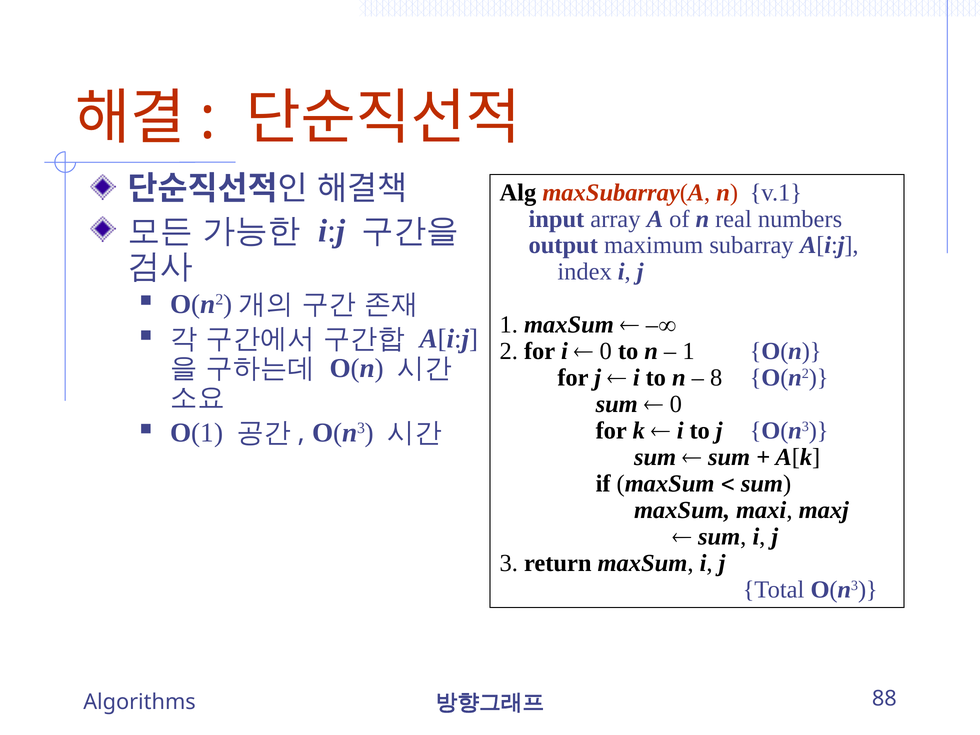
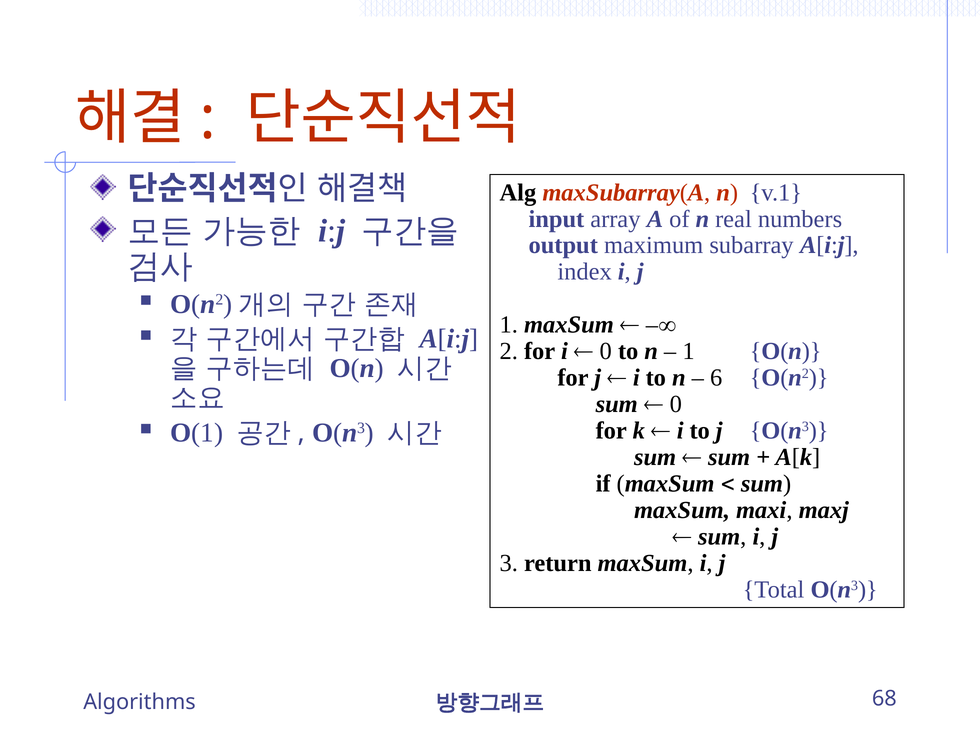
8: 8 -> 6
88: 88 -> 68
